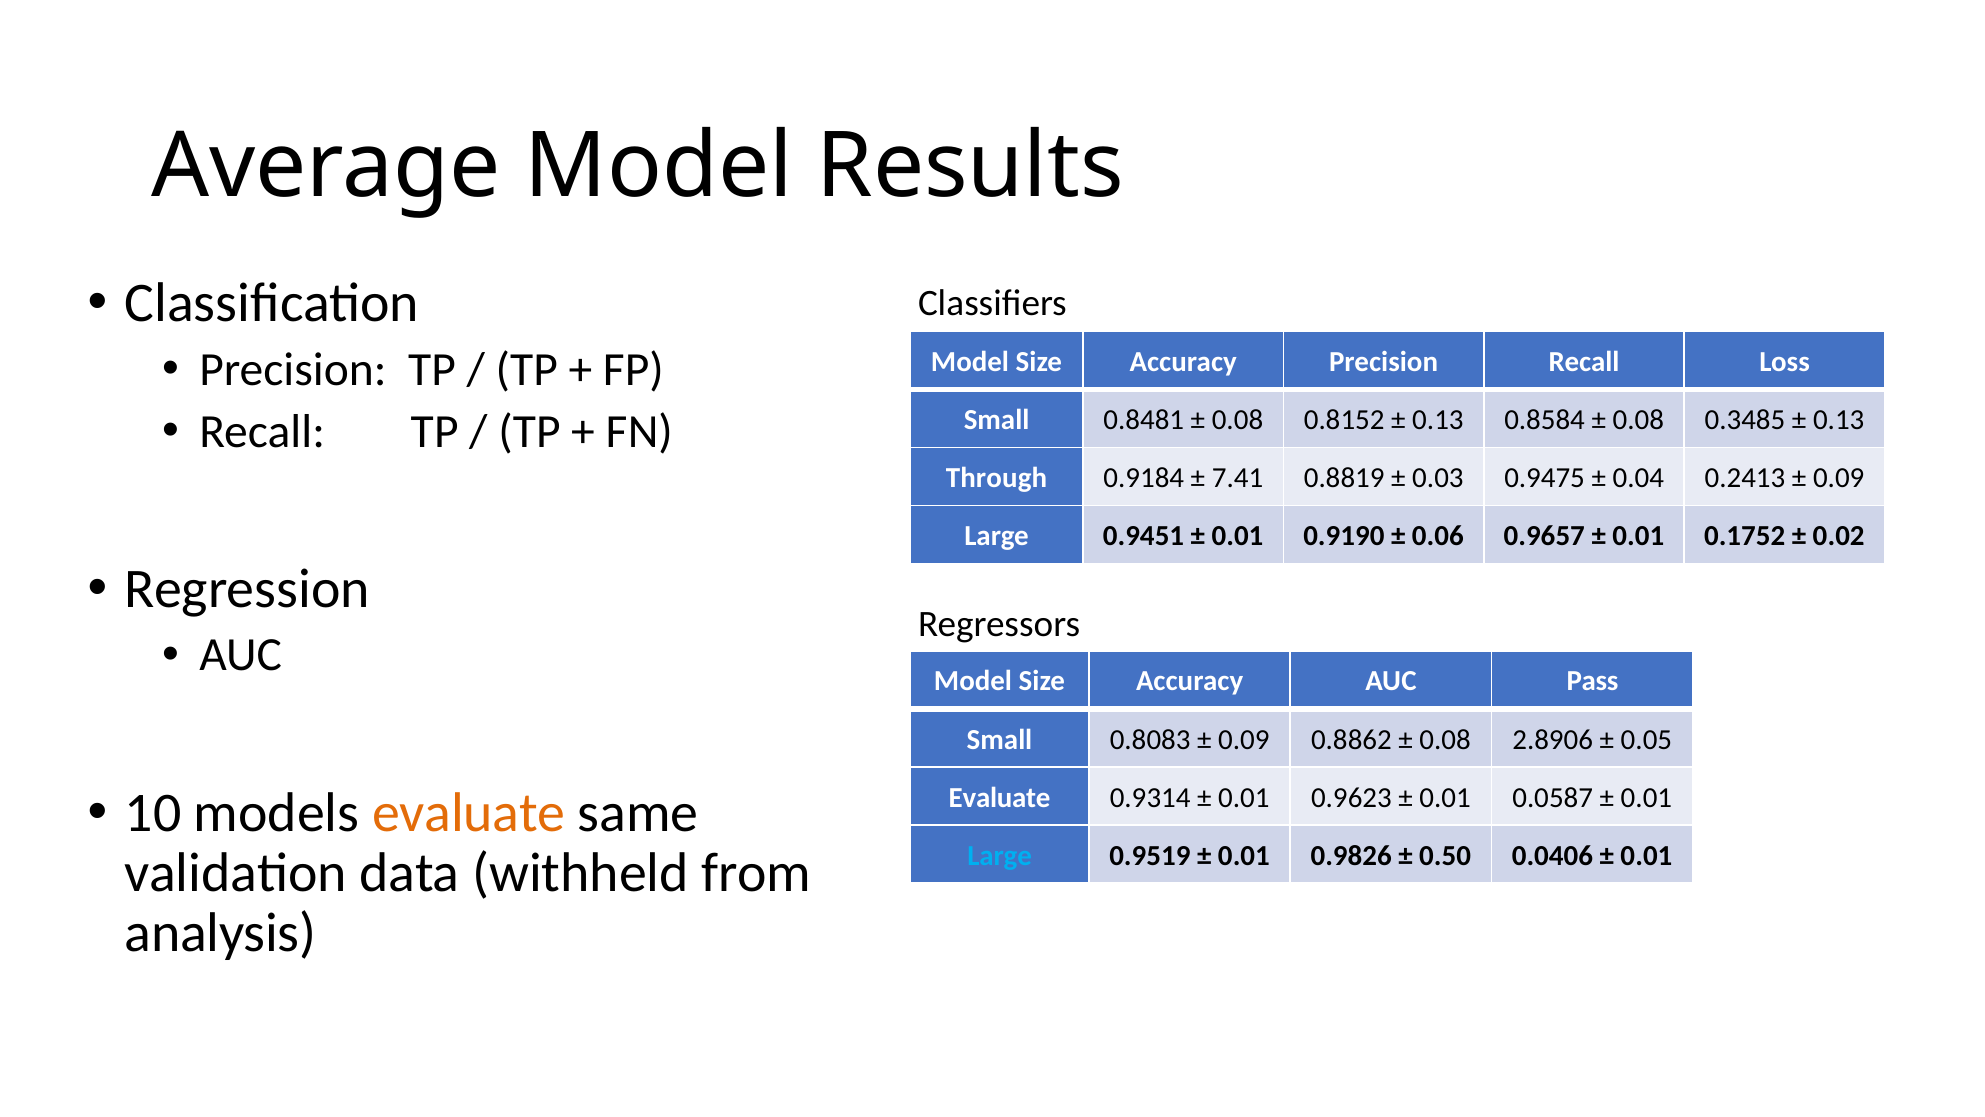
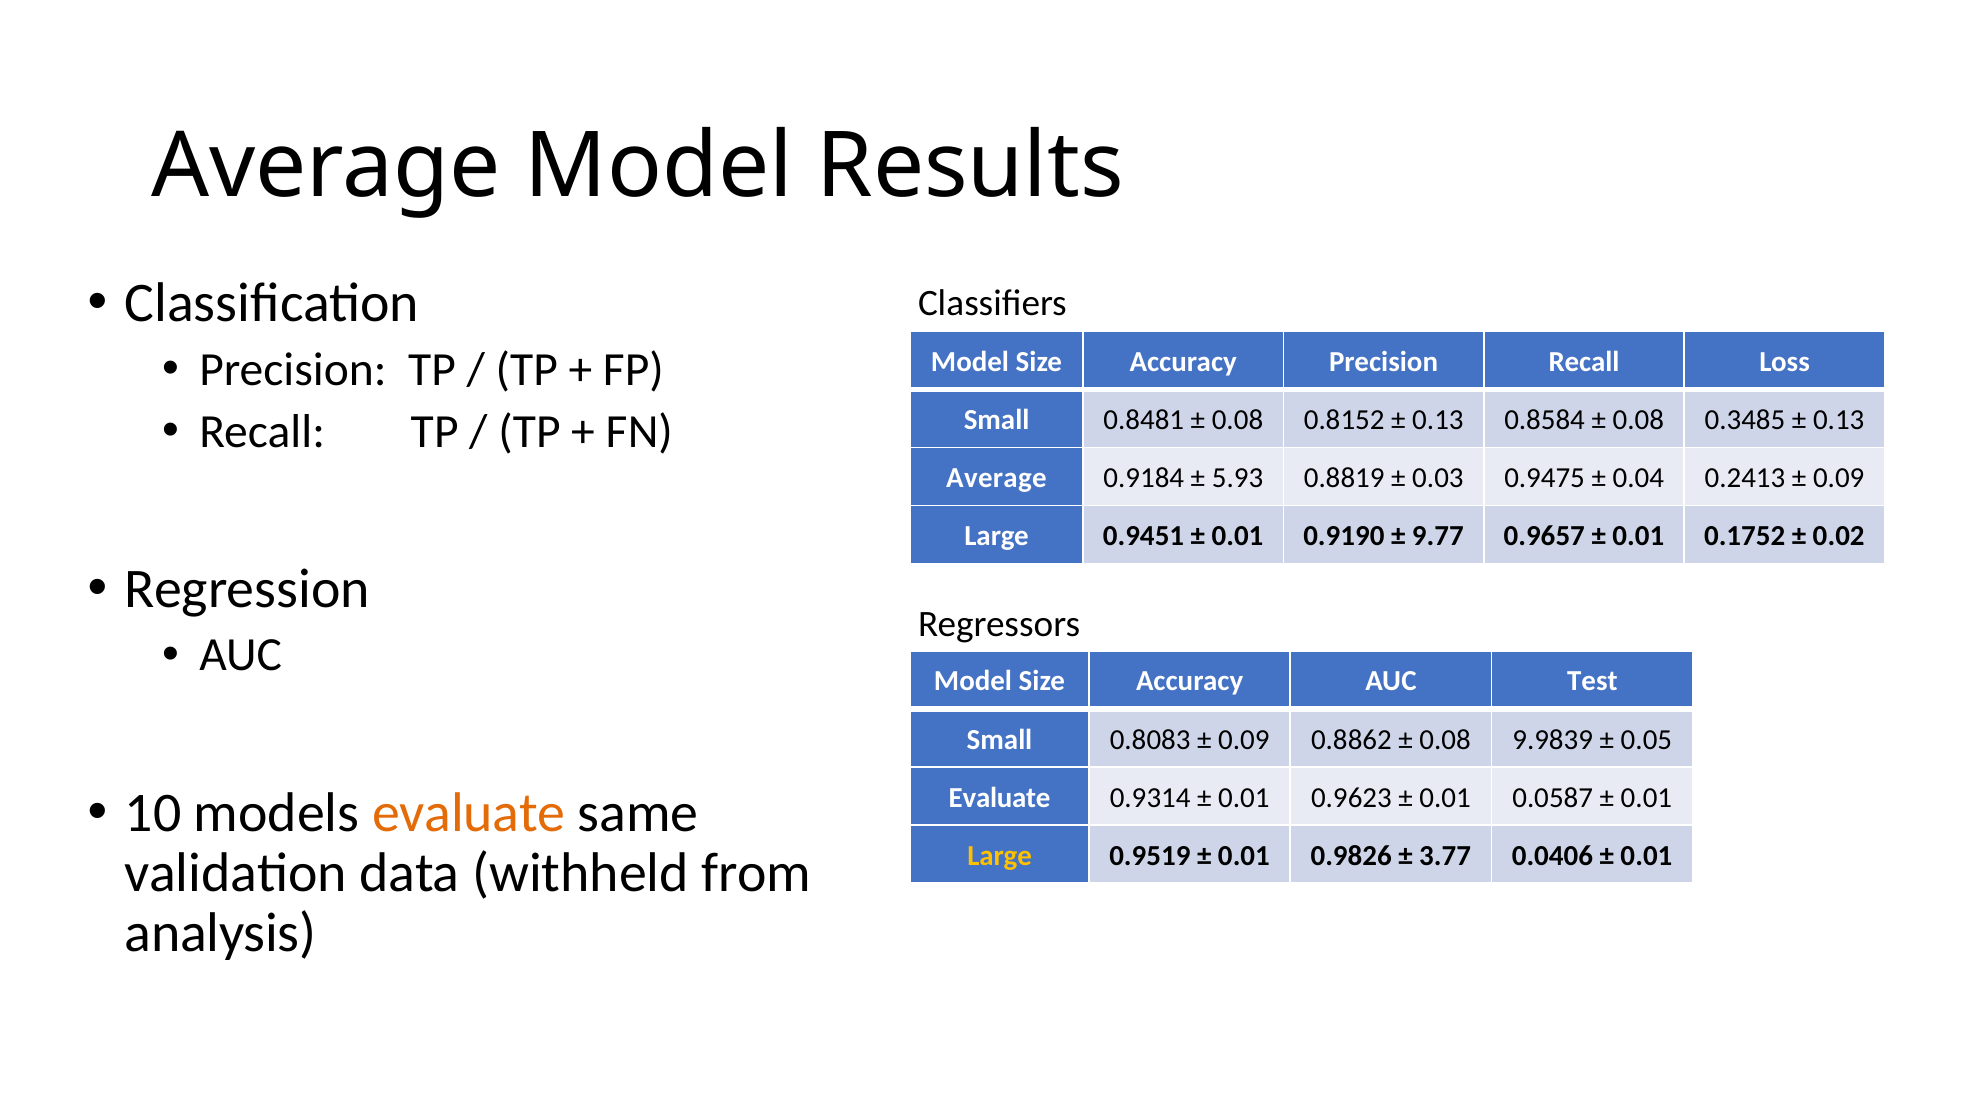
Through at (996, 478): Through -> Average
7.41: 7.41 -> 5.93
0.06: 0.06 -> 9.77
Pass: Pass -> Test
2.8906: 2.8906 -> 9.9839
Large at (1000, 855) colour: light blue -> yellow
0.50: 0.50 -> 3.77
